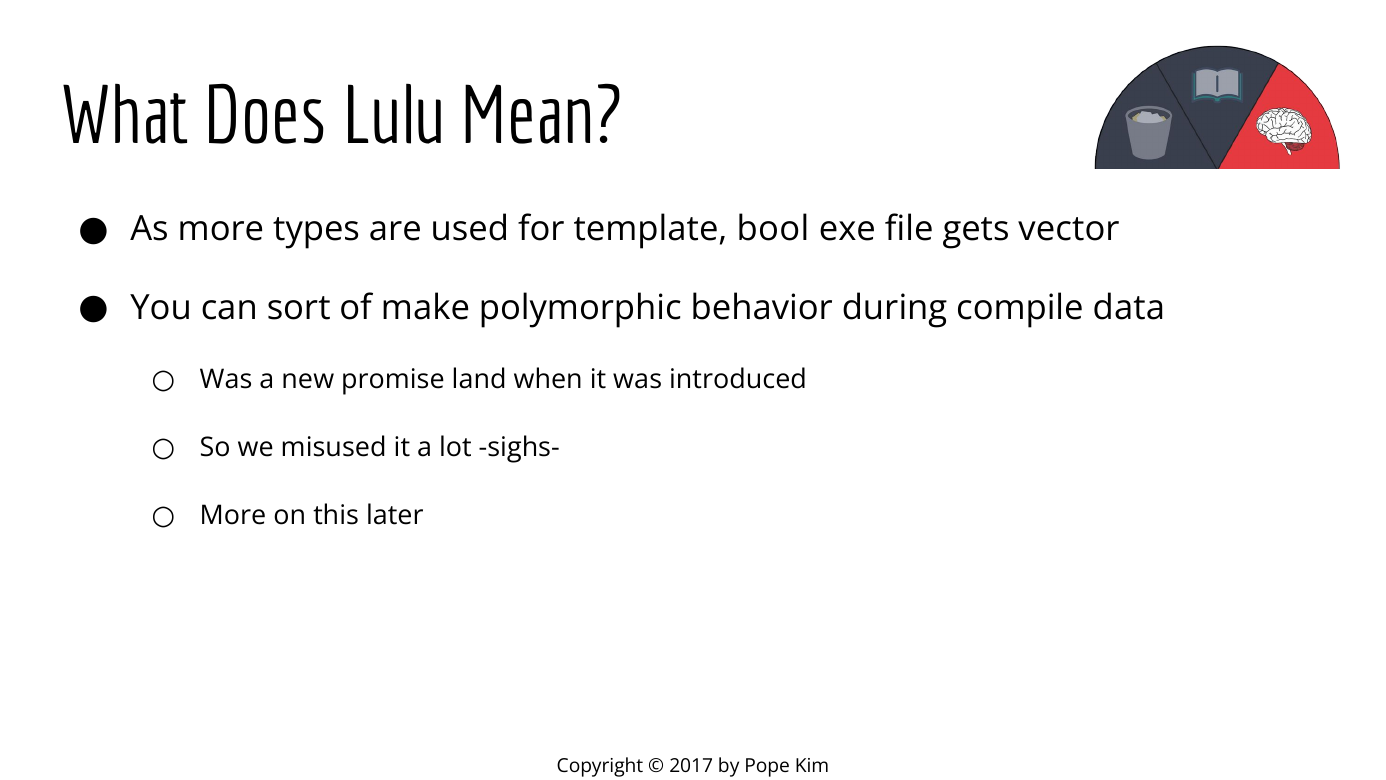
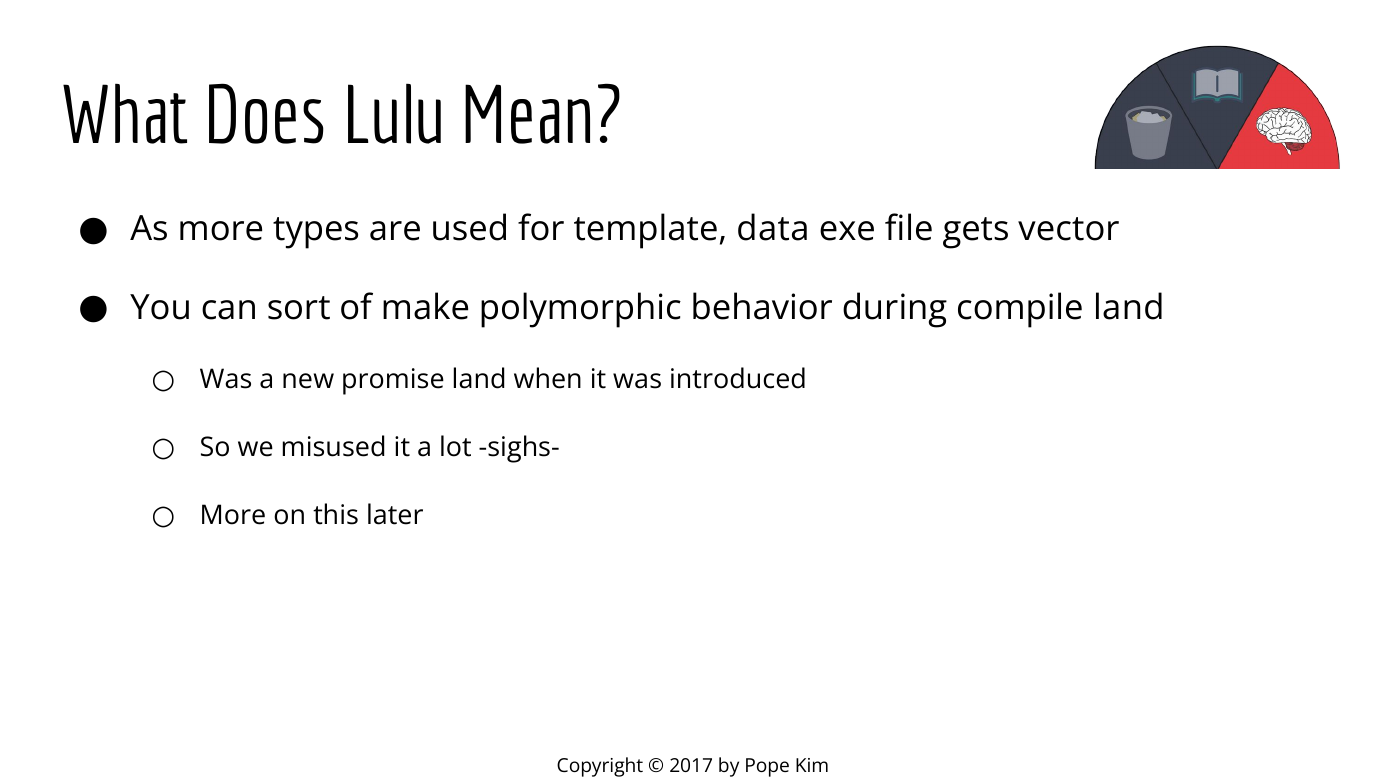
bool: bool -> data
compile data: data -> land
